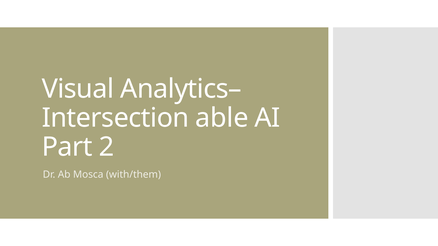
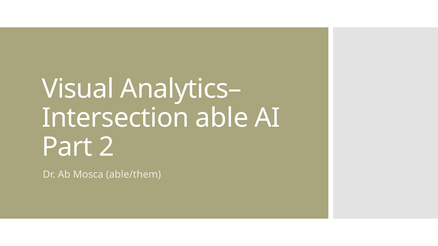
with/them: with/them -> able/them
